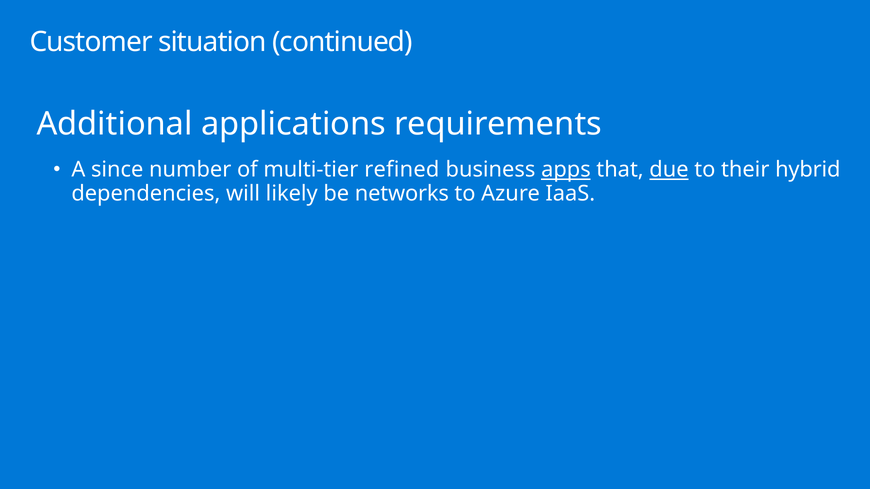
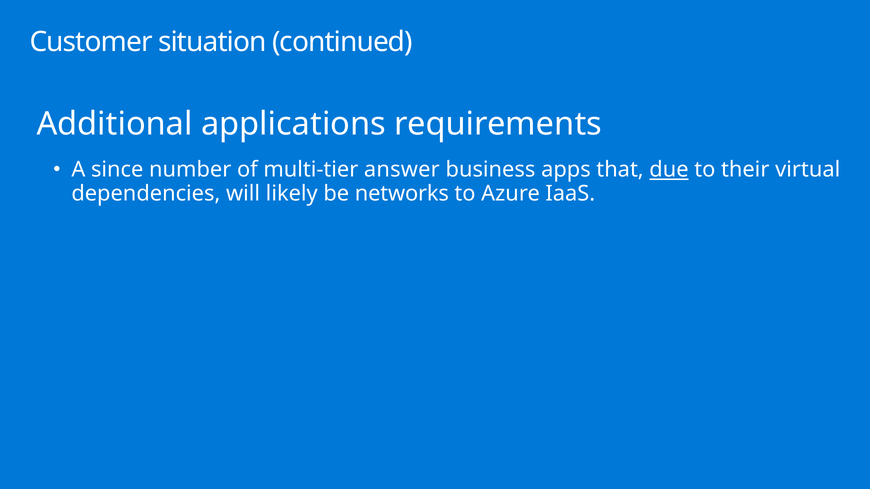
refined: refined -> answer
apps underline: present -> none
hybrid: hybrid -> virtual
